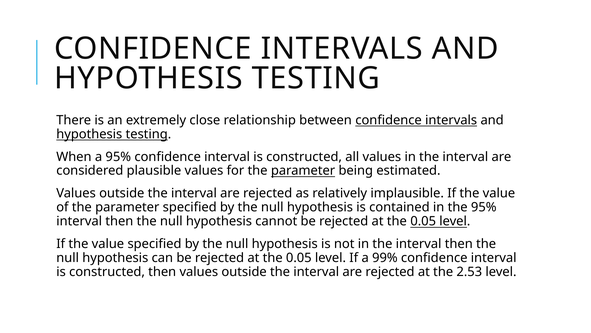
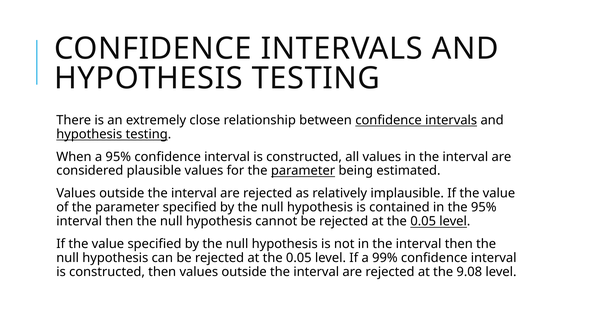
2.53: 2.53 -> 9.08
